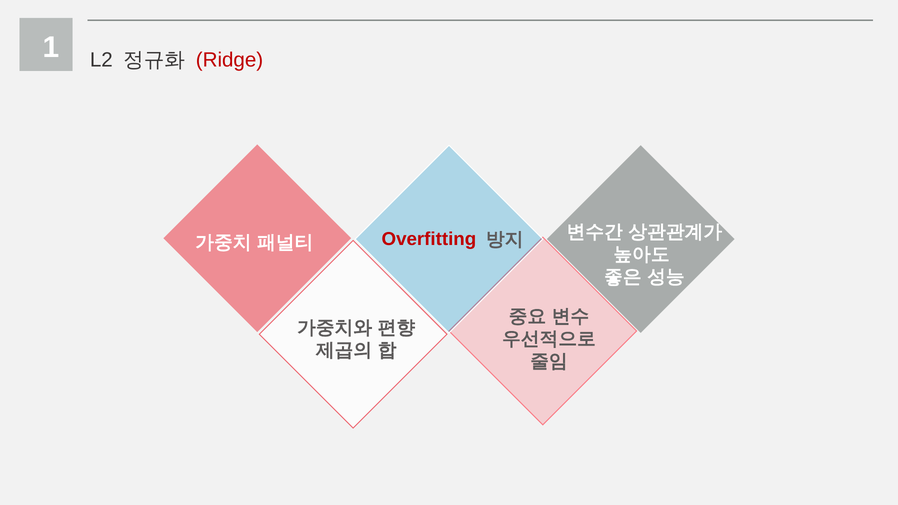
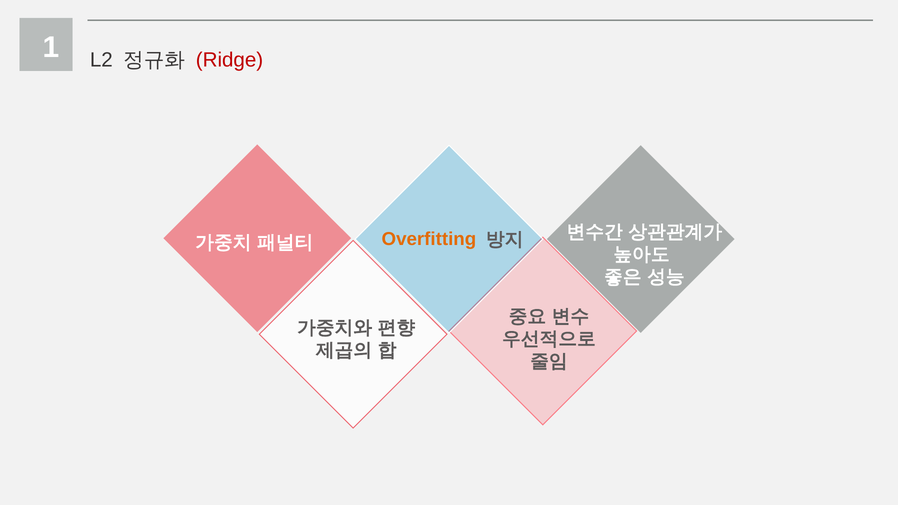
Overfitting colour: red -> orange
